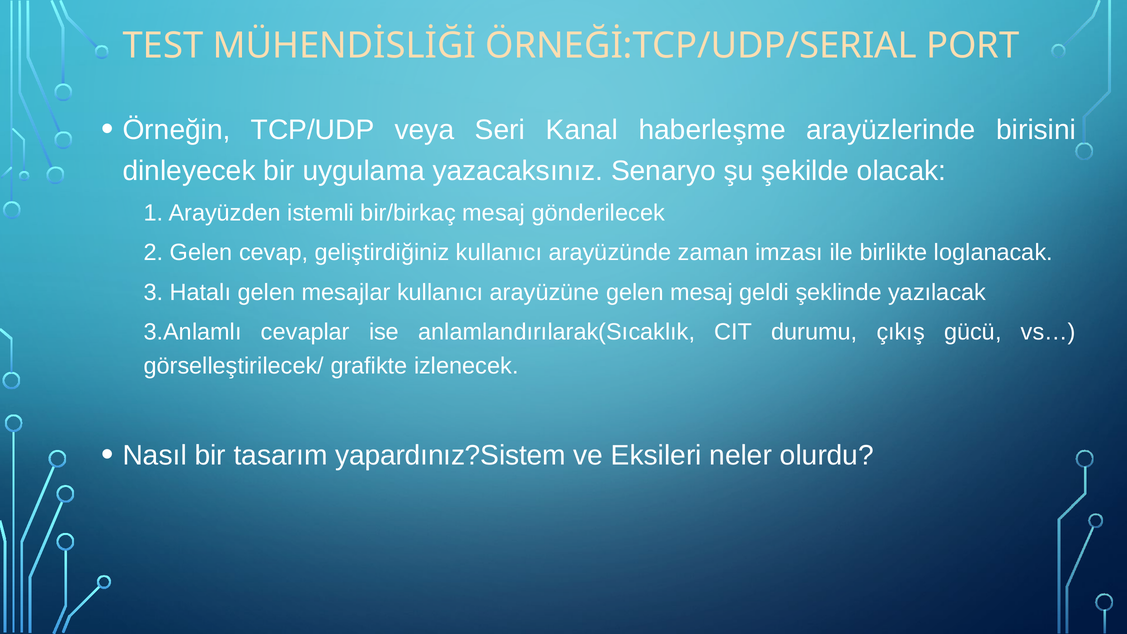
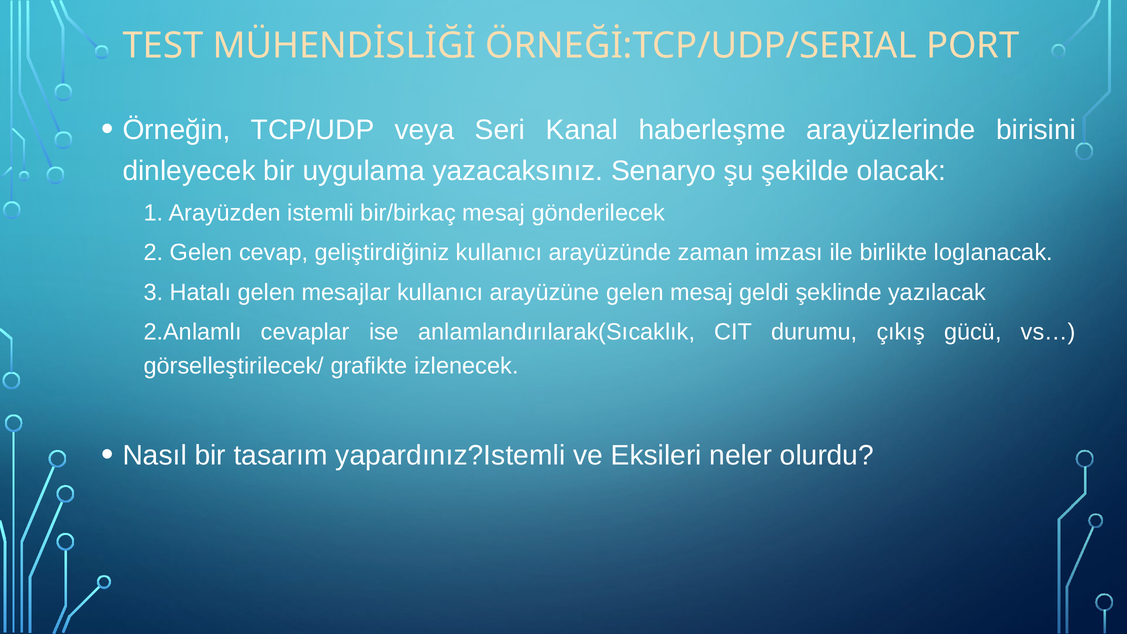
3.Anlamlı: 3.Anlamlı -> 2.Anlamlı
yapardınız?Sistem: yapardınız?Sistem -> yapardınız?Istemli
